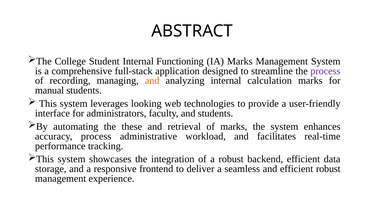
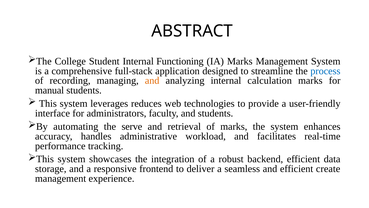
process at (325, 71) colour: purple -> blue
looking: looking -> reduces
these: these -> serve
accuracy process: process -> handles
efficient robust: robust -> create
